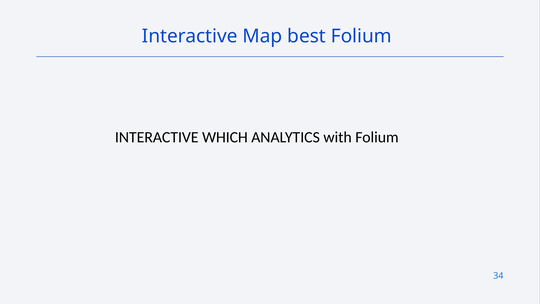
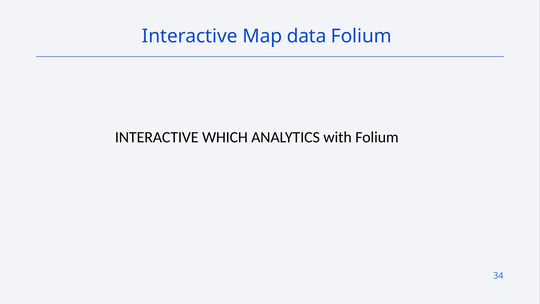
best: best -> data
